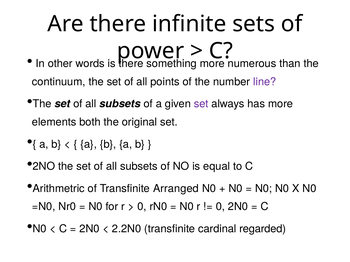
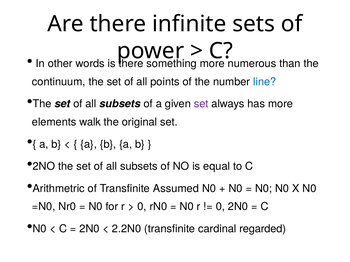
line colour: purple -> blue
both: both -> walk
Arranged: Arranged -> Assumed
